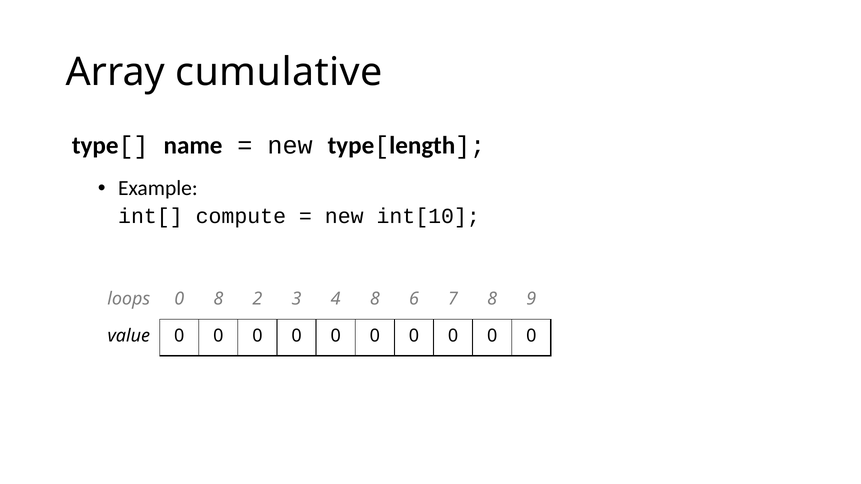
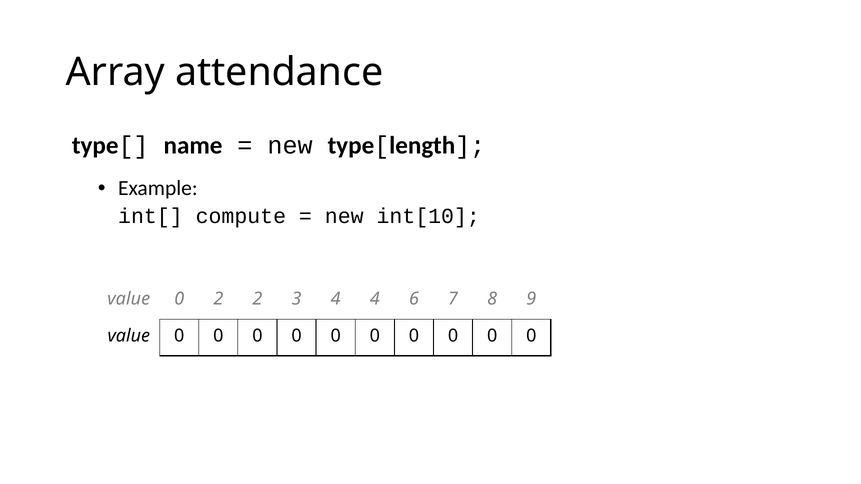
cumulative: cumulative -> attendance
loops at (129, 299): loops -> value
0 8: 8 -> 2
4 8: 8 -> 4
